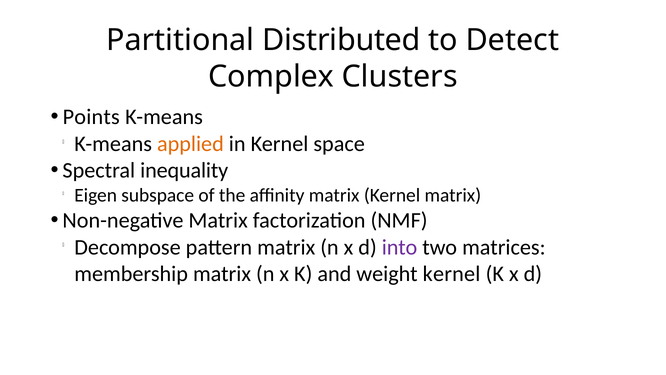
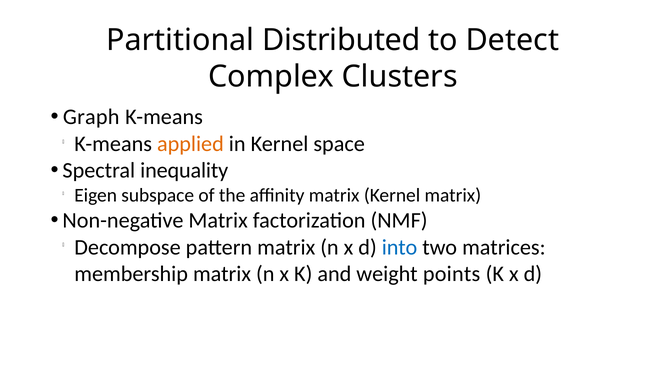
Points: Points -> Graph
into colour: purple -> blue
weight kernel: kernel -> points
